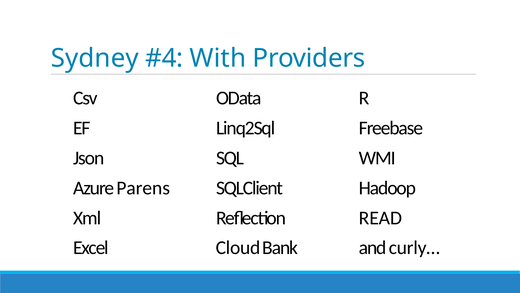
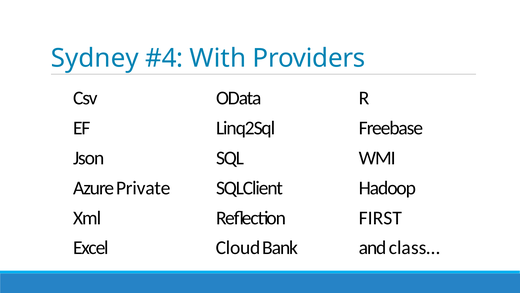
Parens: Parens -> Private
READ: READ -> FIRST
curly…: curly… -> class…
